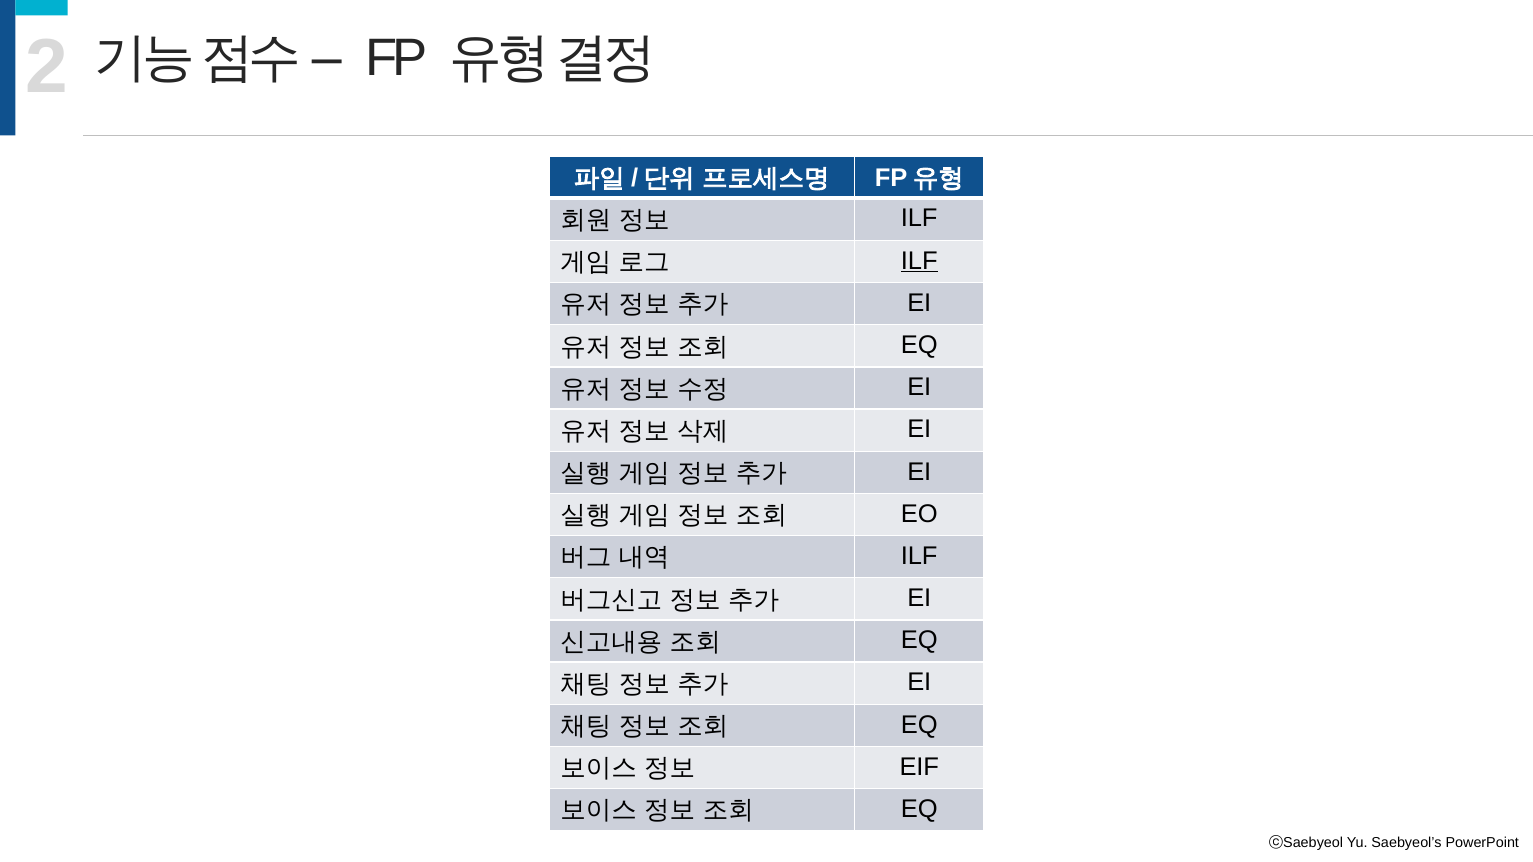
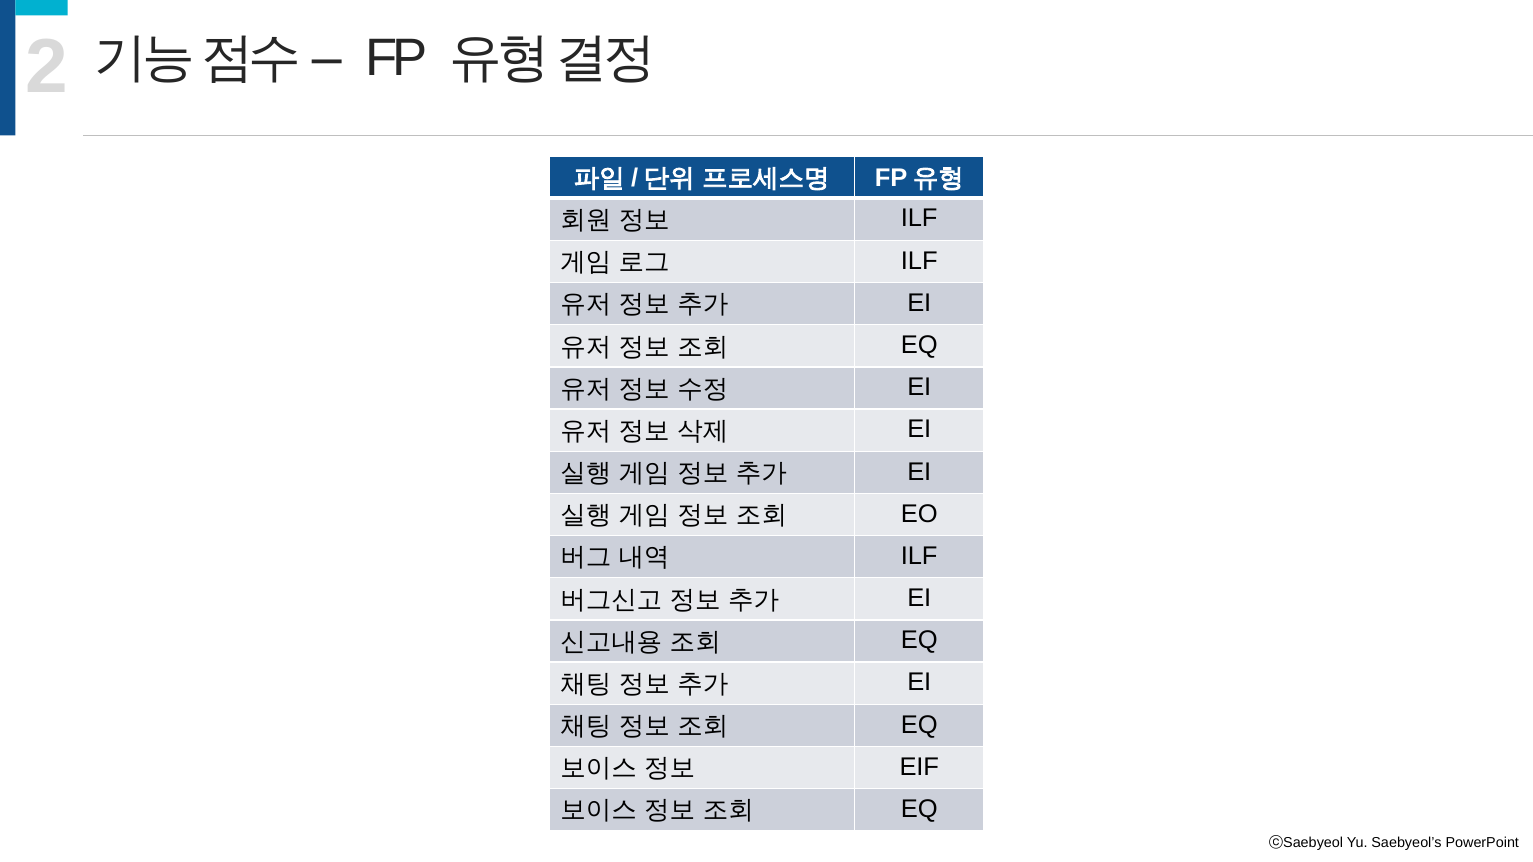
ILF at (919, 261) underline: present -> none
